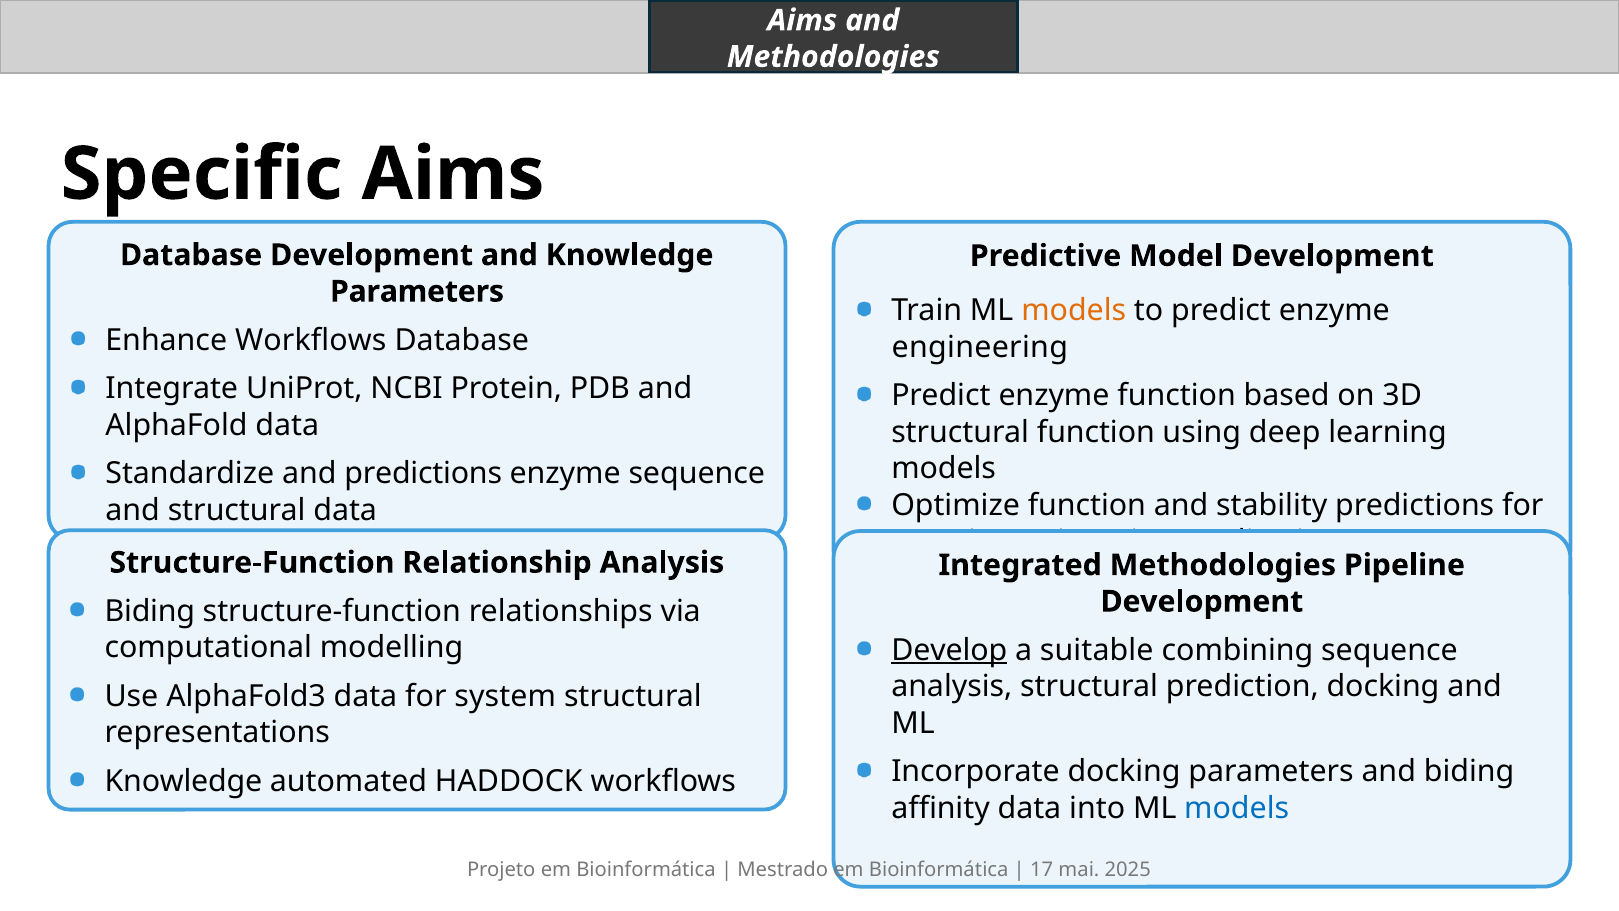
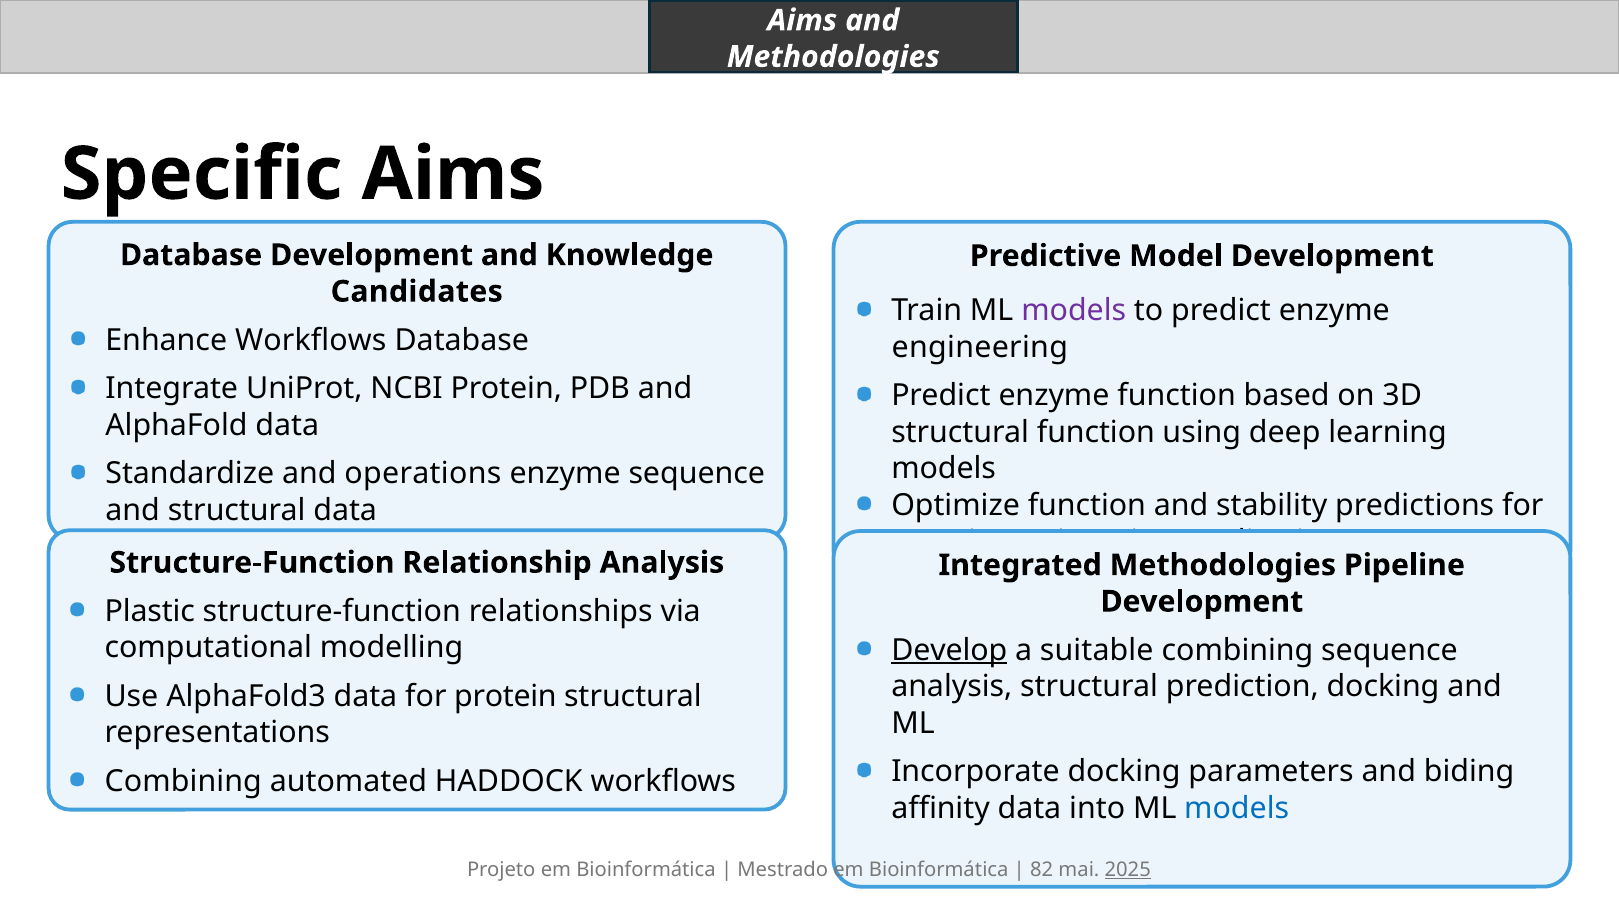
Parameters at (417, 291): Parameters -> Candidates
models at (1074, 311) colour: orange -> purple
and predictions: predictions -> operations
Biding at (150, 611): Biding -> Plastic
data for system: system -> protein
Knowledge at (183, 781): Knowledge -> Combining
17: 17 -> 82
2025 underline: none -> present
